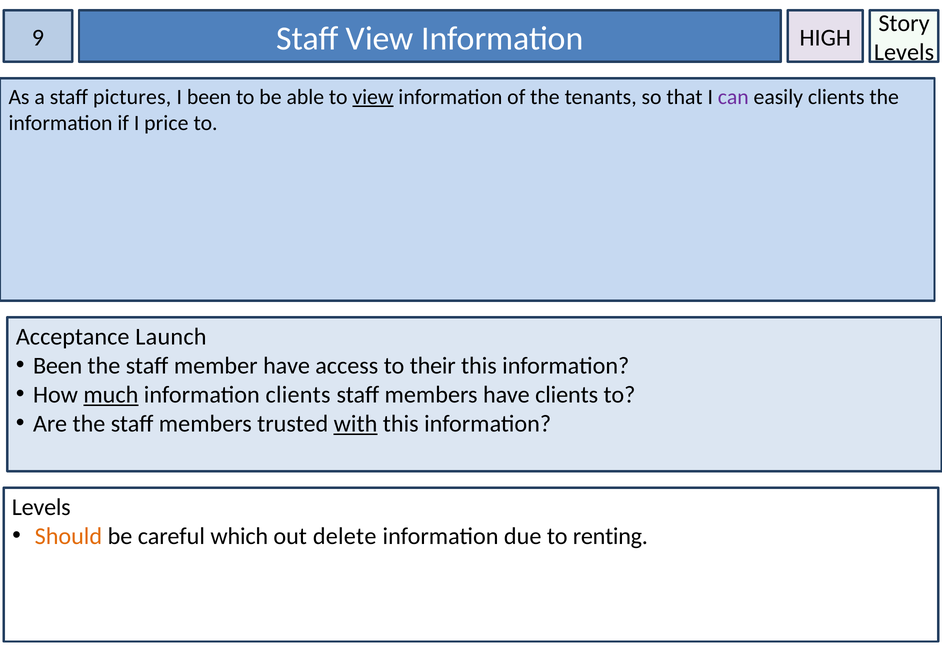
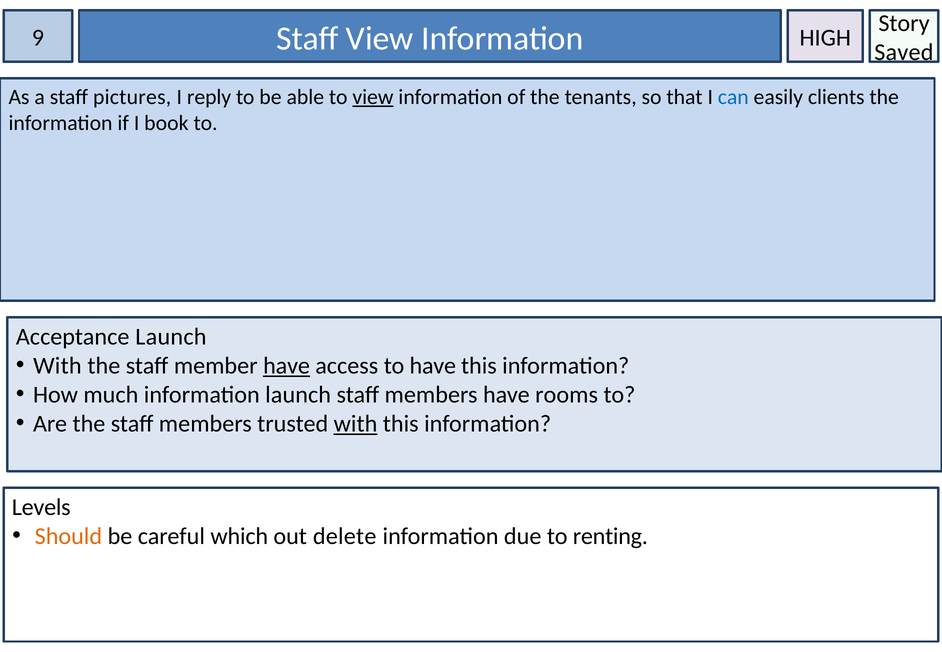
Levels at (904, 52): Levels -> Saved
I been: been -> reply
can colour: purple -> blue
price: price -> book
Been at (58, 366): Been -> With
have at (287, 366) underline: none -> present
to their: their -> have
much underline: present -> none
information clients: clients -> launch
have clients: clients -> rooms
